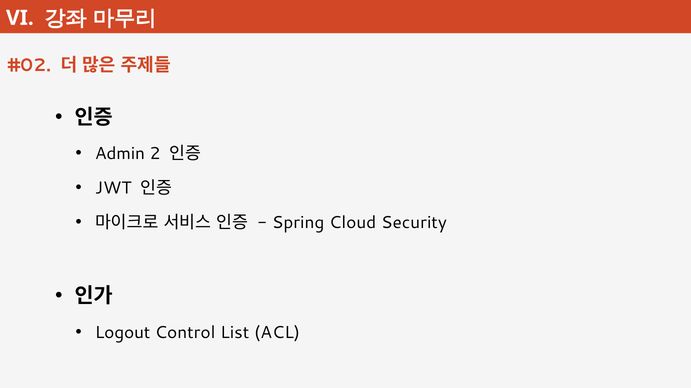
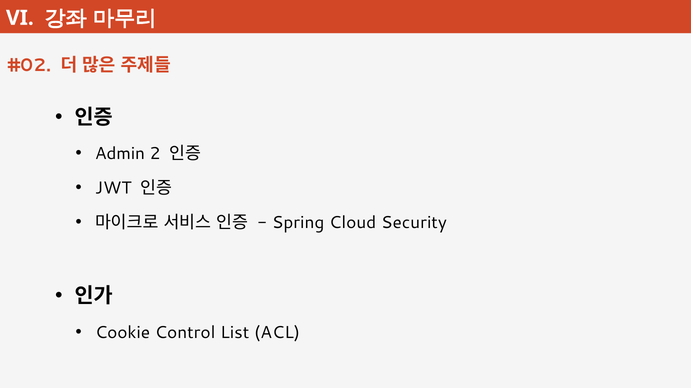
Logout: Logout -> Cookie
